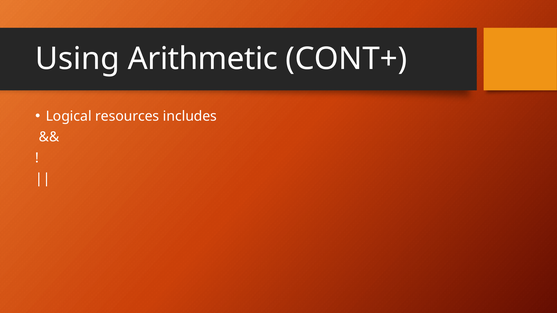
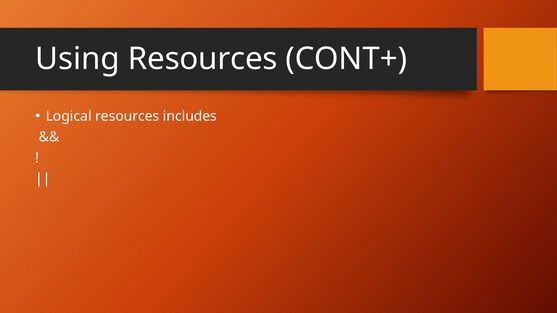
Using Arithmetic: Arithmetic -> Resources
